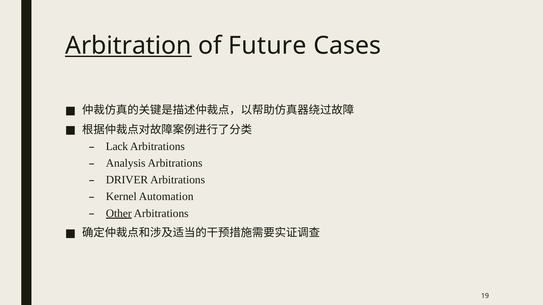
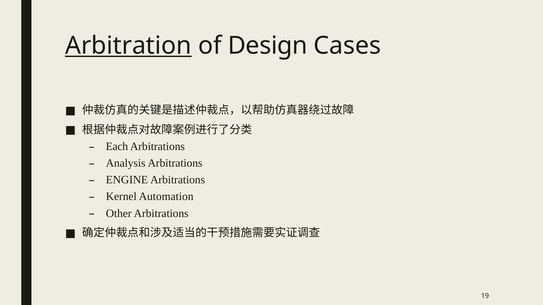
Future: Future -> Design
Lack: Lack -> Each
DRIVER: DRIVER -> ENGINE
Other underline: present -> none
